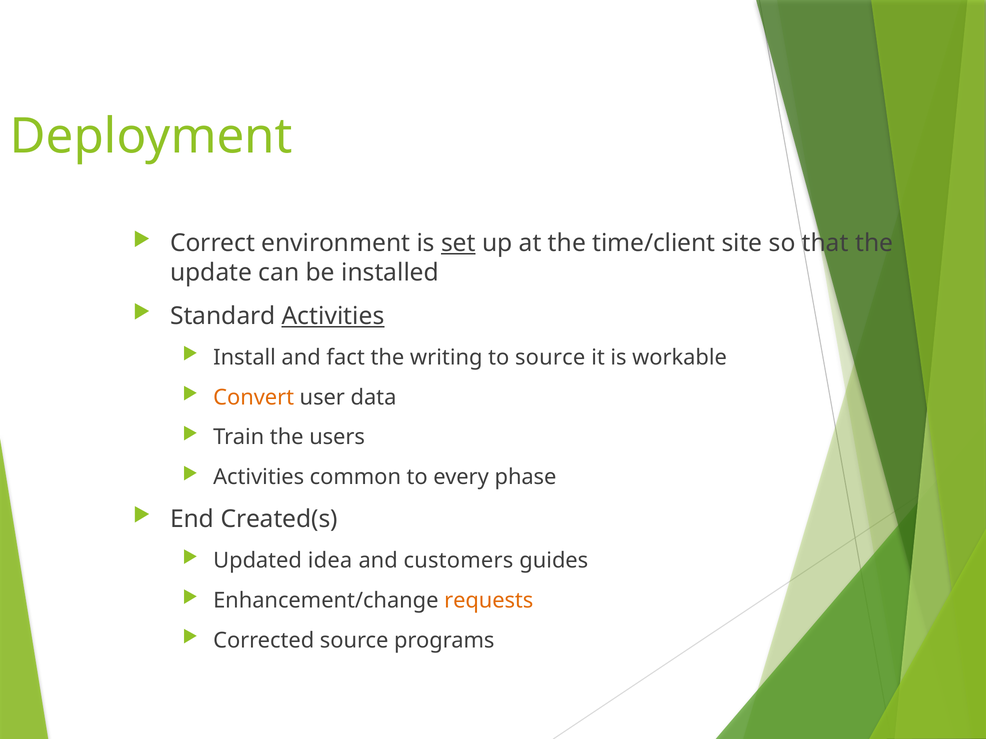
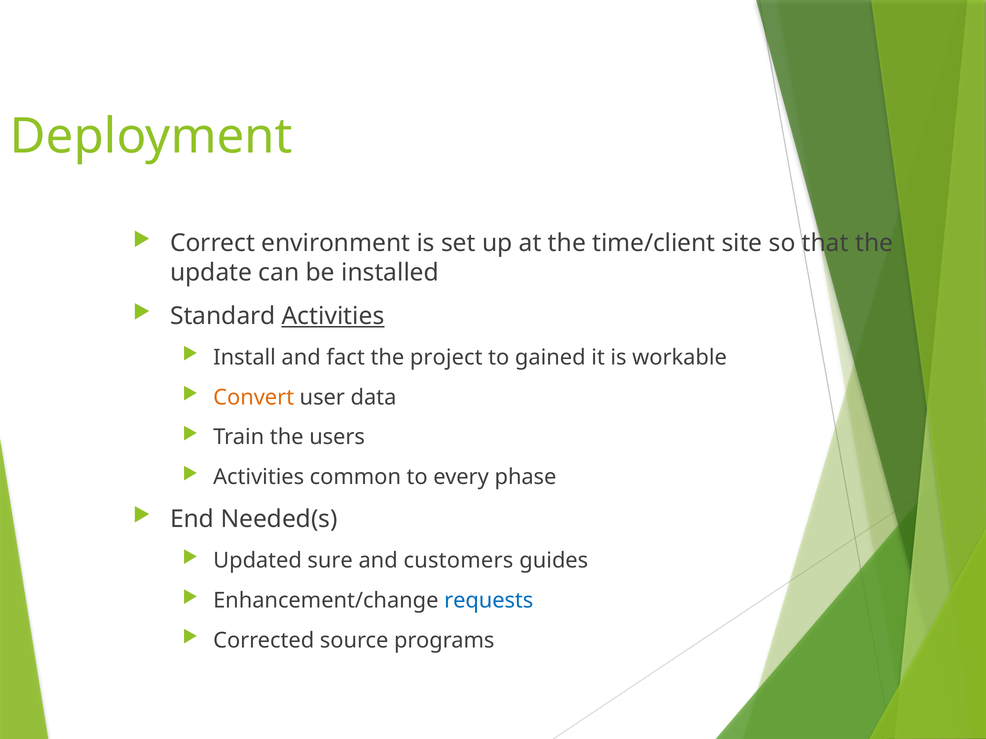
set underline: present -> none
writing: writing -> project
to source: source -> gained
Created(s: Created(s -> Needed(s
idea: idea -> sure
requests colour: orange -> blue
